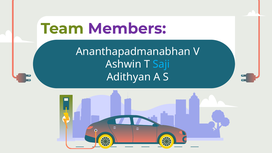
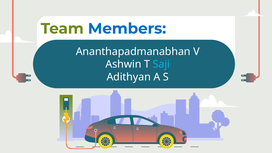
Members colour: purple -> blue
